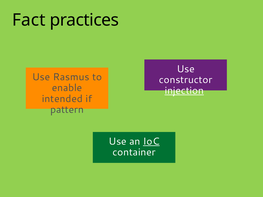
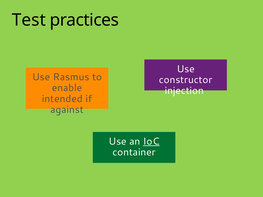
Fact: Fact -> Test
injection underline: present -> none
pattern: pattern -> against
